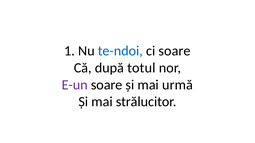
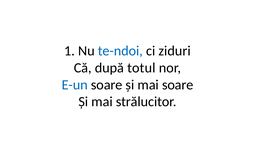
ci soare: soare -> ziduri
E-un colour: purple -> blue
mai urmă: urmă -> soare
